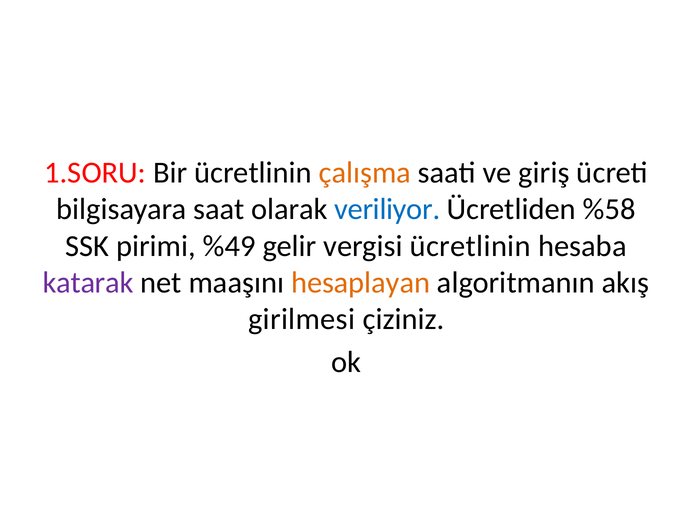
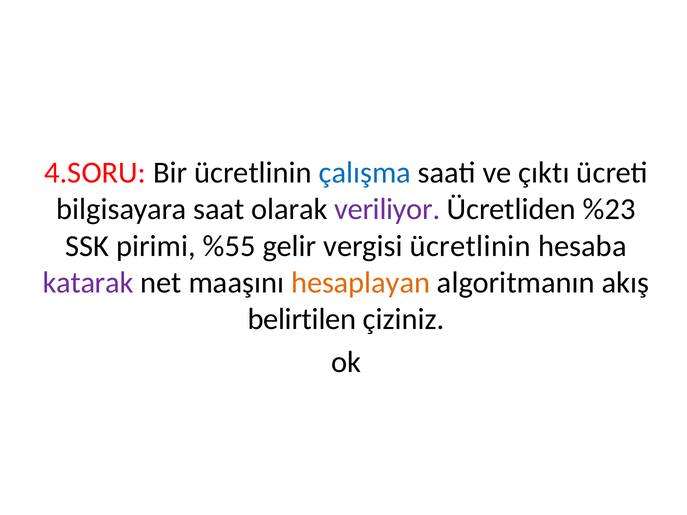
1.SORU: 1.SORU -> 4.SORU
çalışma colour: orange -> blue
giriş: giriş -> çıktı
veriliyor colour: blue -> purple
%58: %58 -> %23
%49: %49 -> %55
girilmesi: girilmesi -> belirtilen
